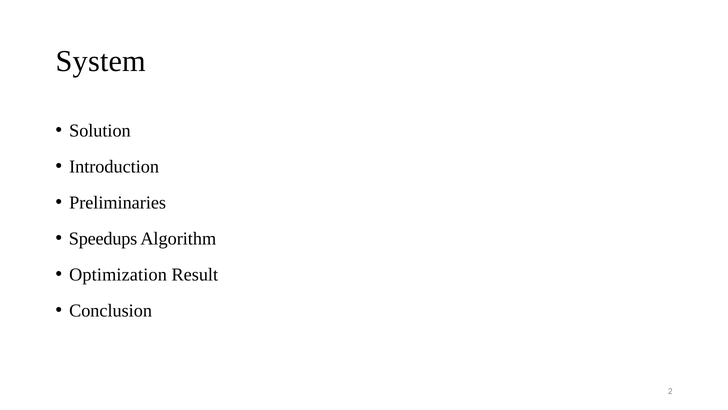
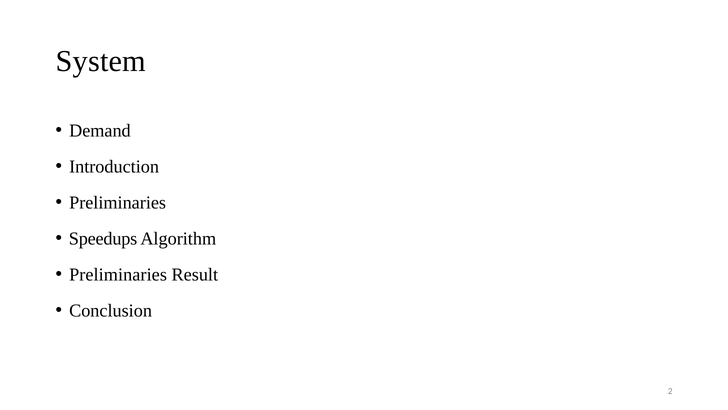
Solution: Solution -> Demand
Optimization at (118, 274): Optimization -> Preliminaries
